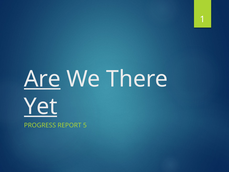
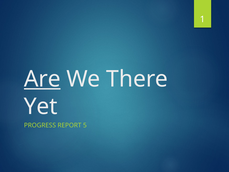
Yet underline: present -> none
